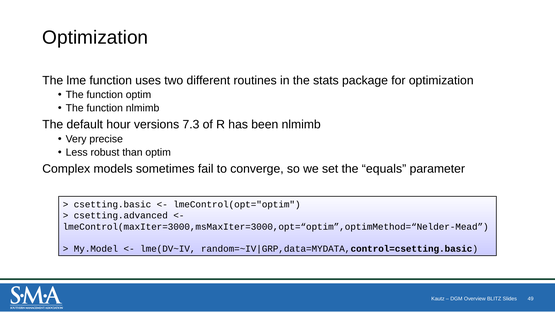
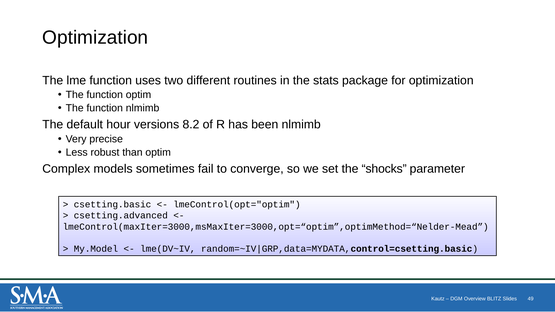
7.3: 7.3 -> 8.2
equals: equals -> shocks
